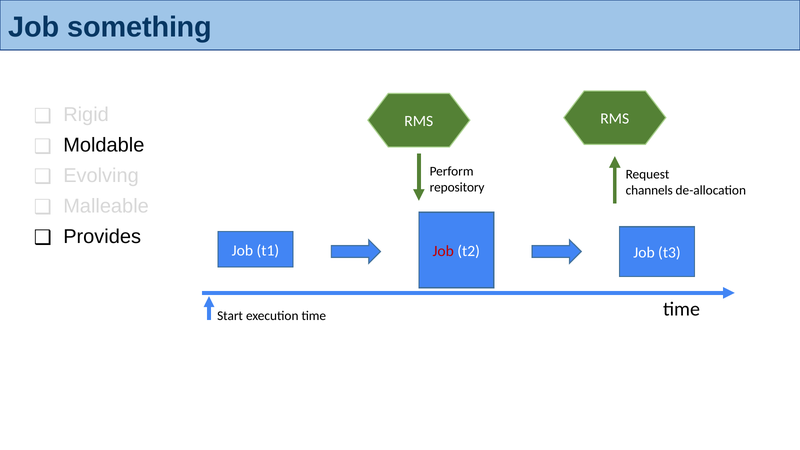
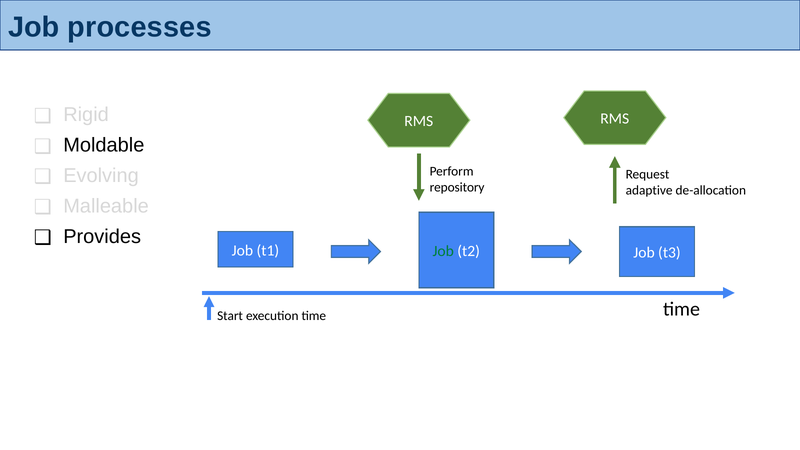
something: something -> processes
channels: channels -> adaptive
Job at (443, 251) colour: red -> green
